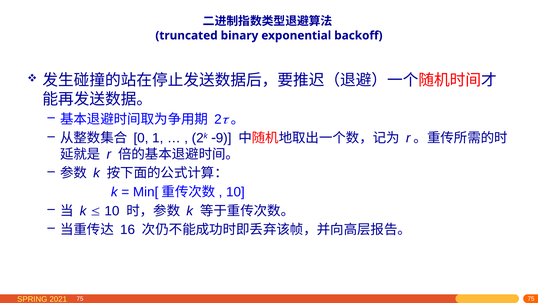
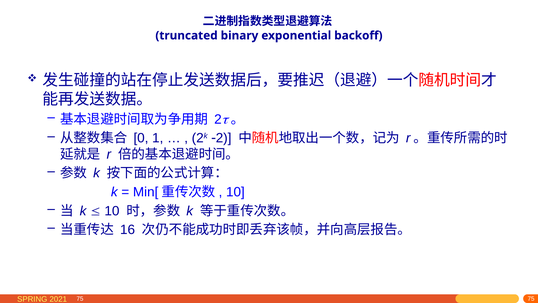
9 at (224, 138): 9 -> 2
